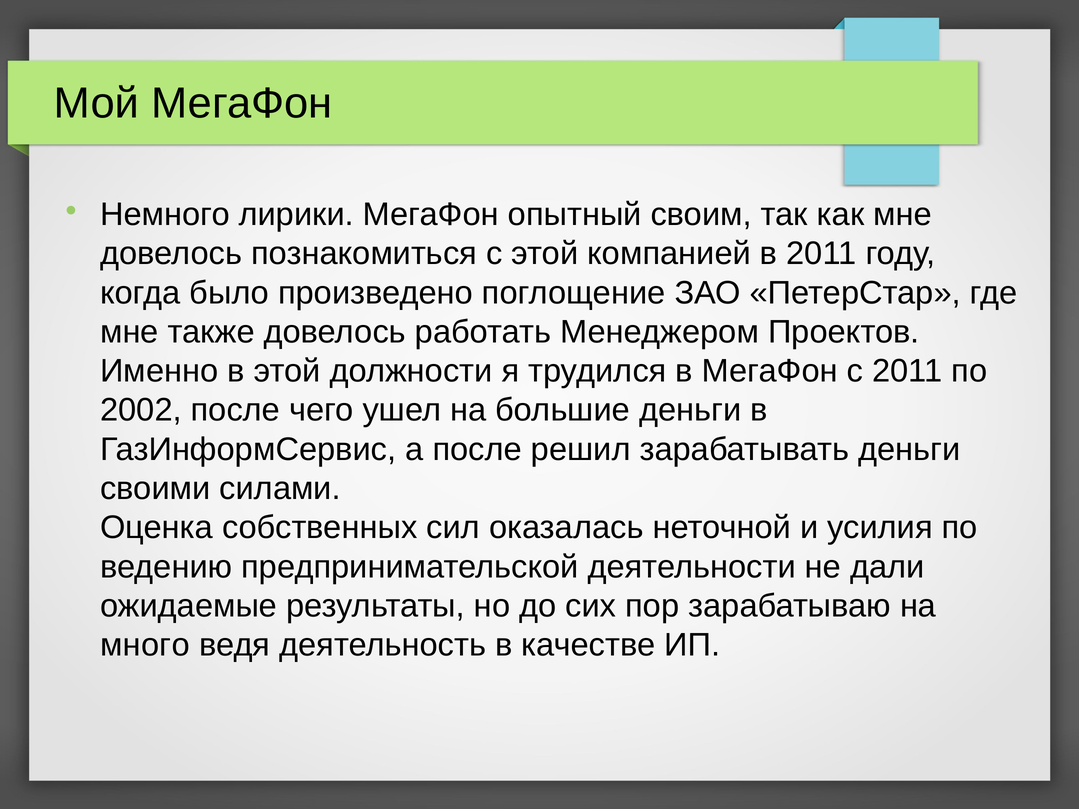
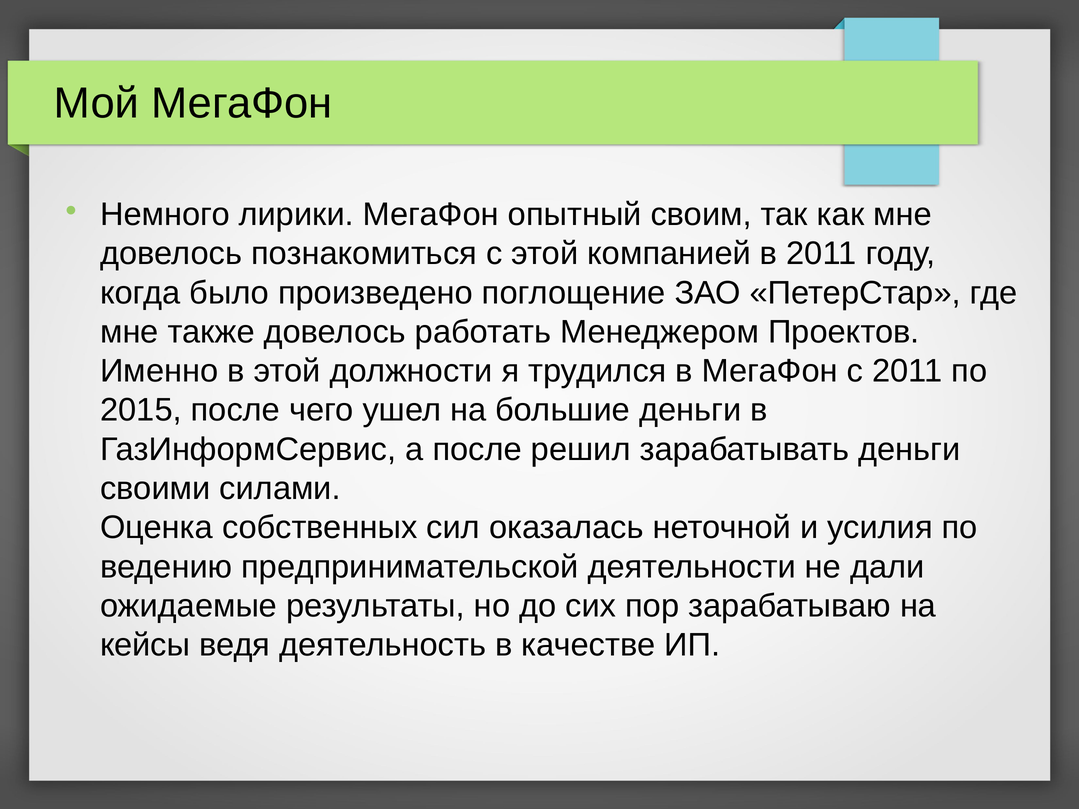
2002: 2002 -> 2015
много: много -> кейсы
